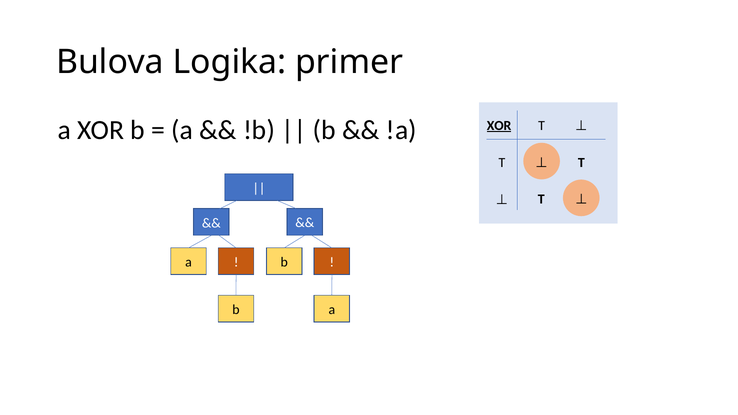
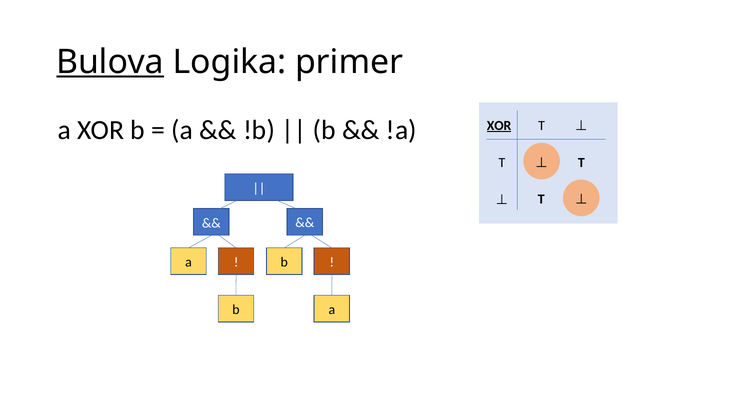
Bulova underline: none -> present
